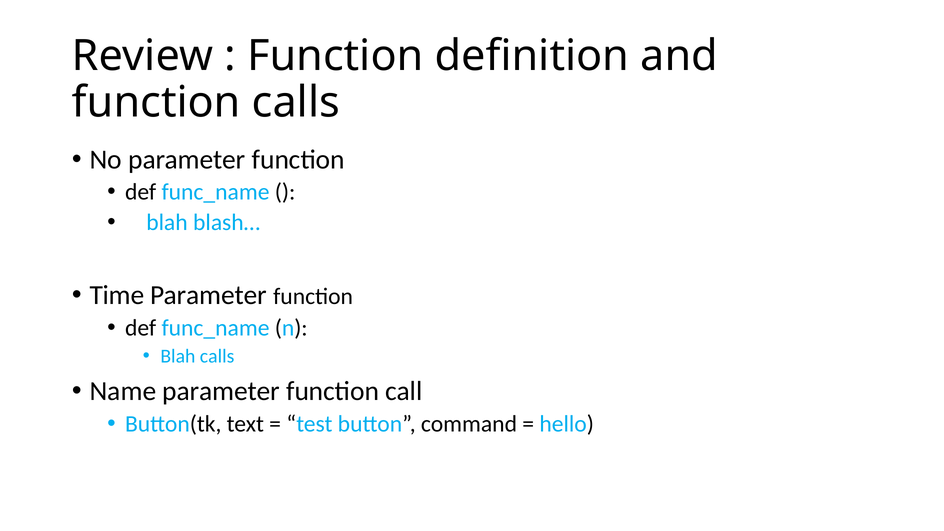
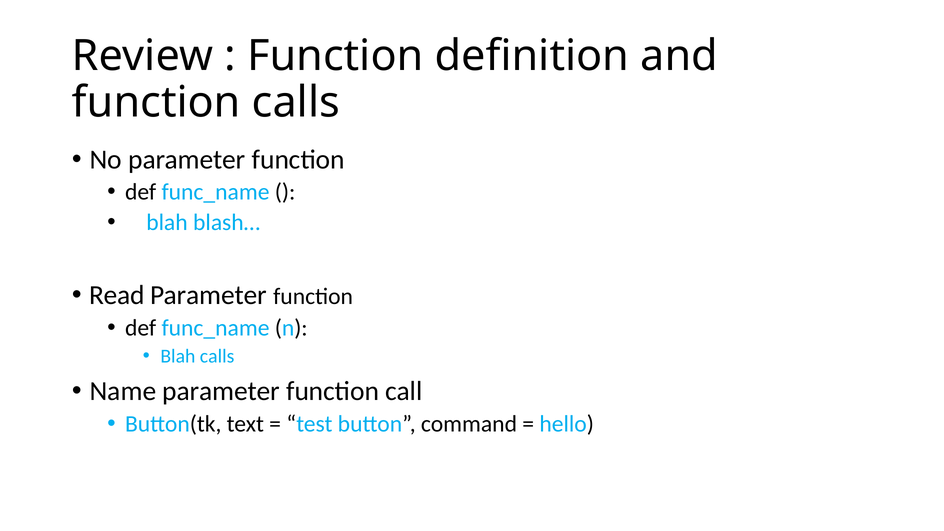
Time: Time -> Read
